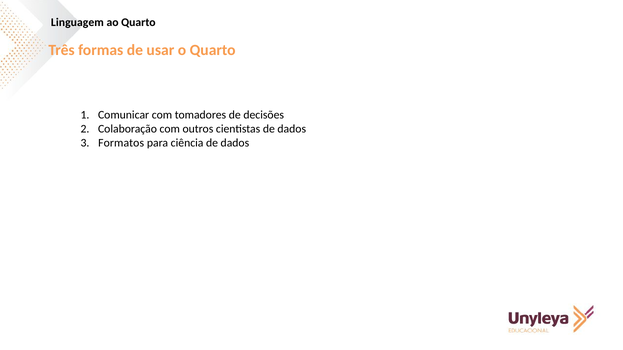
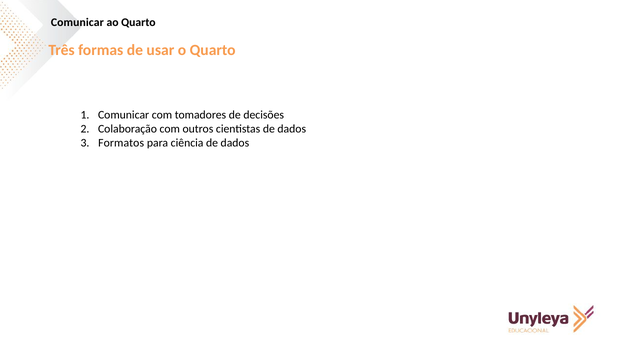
Linguagem at (77, 23): Linguagem -> Comunicar
